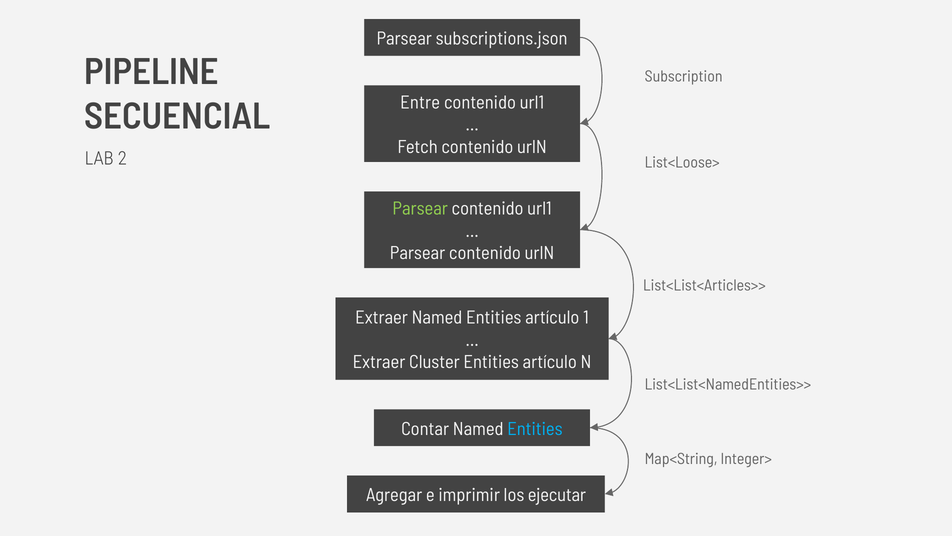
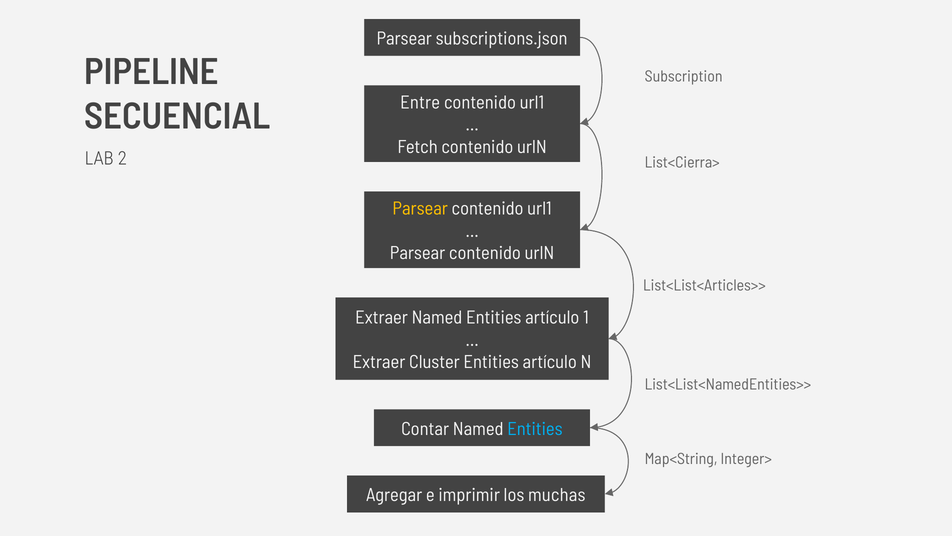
List<Loose>: List<Loose> -> List<Cierra>
Parsear at (420, 209) colour: light green -> yellow
ejecutar: ejecutar -> muchas
